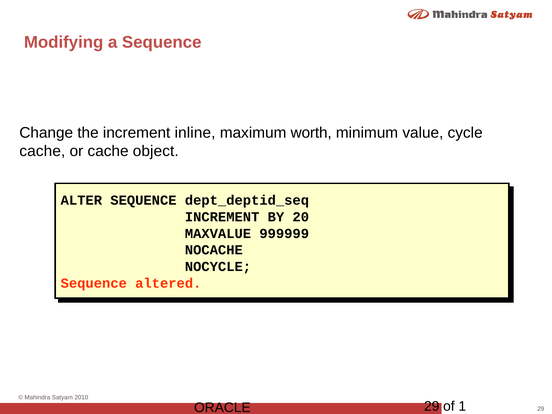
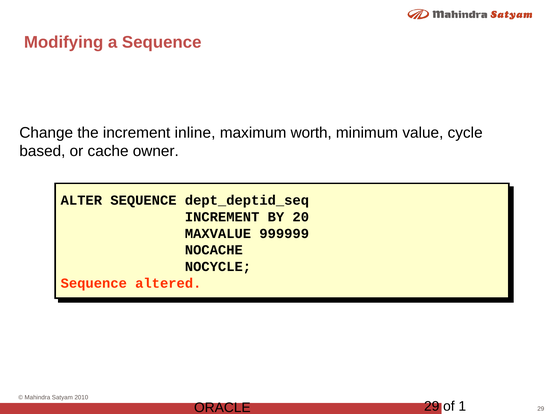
cache at (42, 151): cache -> based
object: object -> owner
